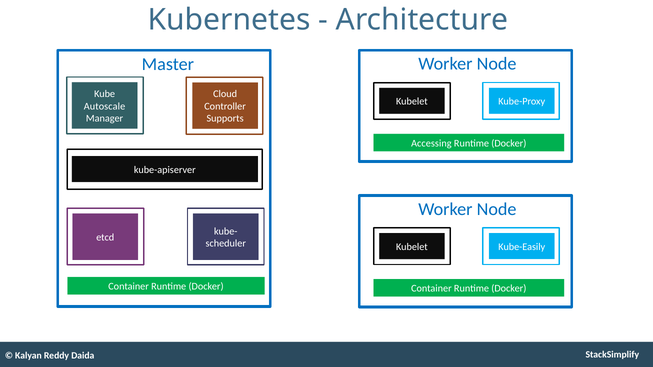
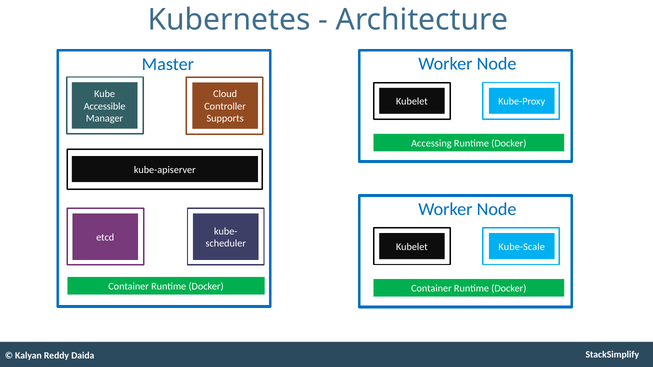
Autoscale: Autoscale -> Accessible
Kube-Easily: Kube-Easily -> Kube-Scale
